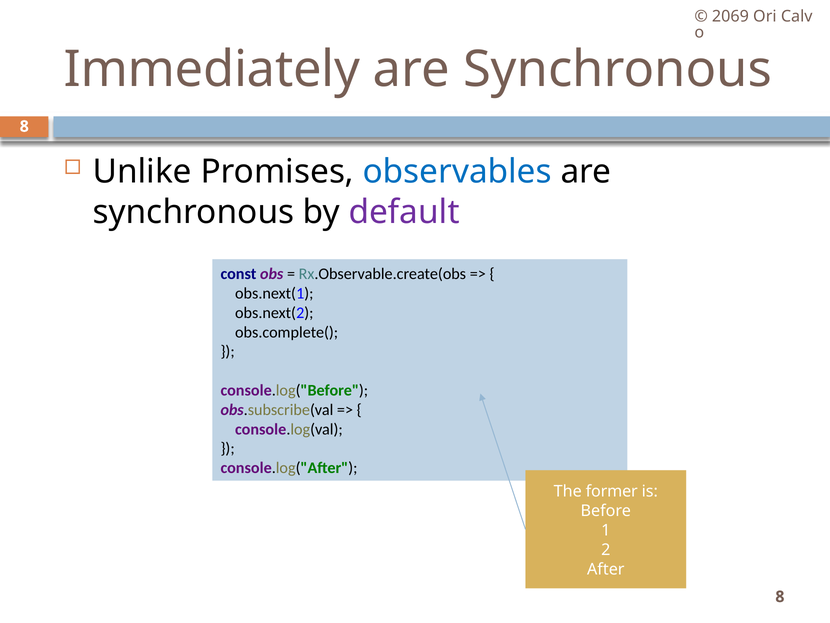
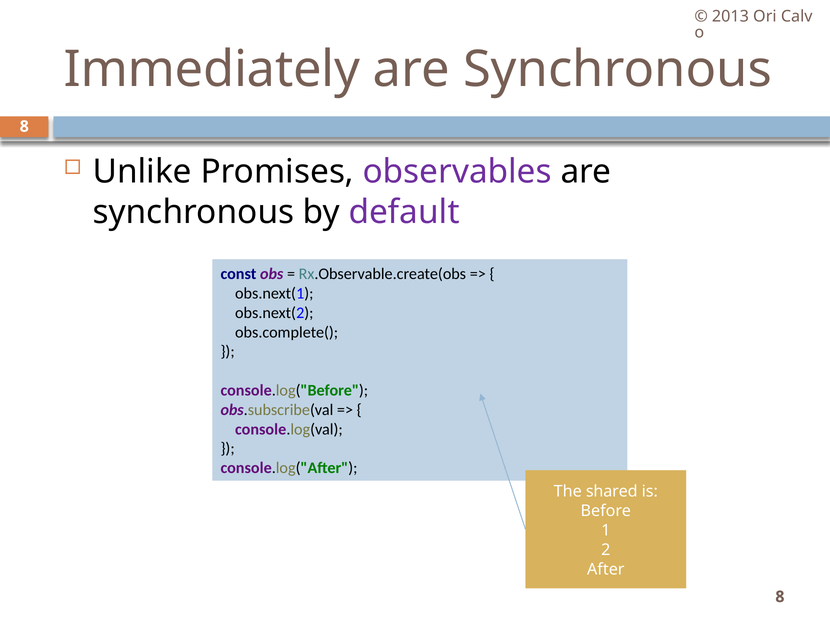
2069: 2069 -> 2013
observables colour: blue -> purple
former: former -> shared
